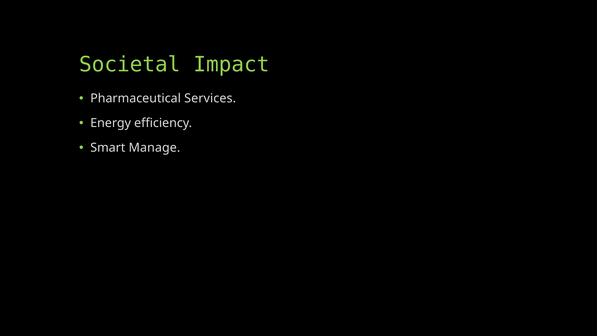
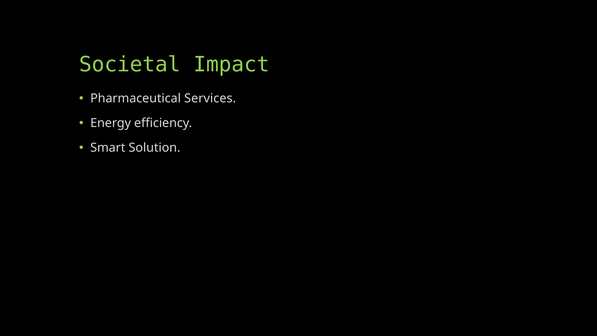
Manage: Manage -> Solution
